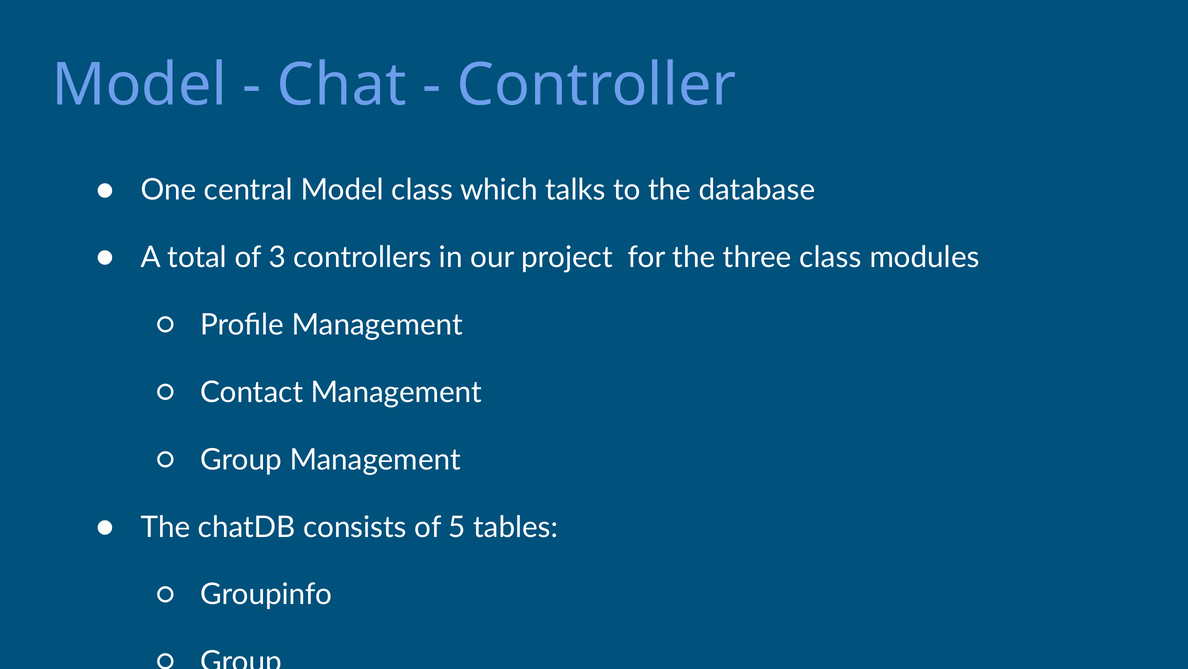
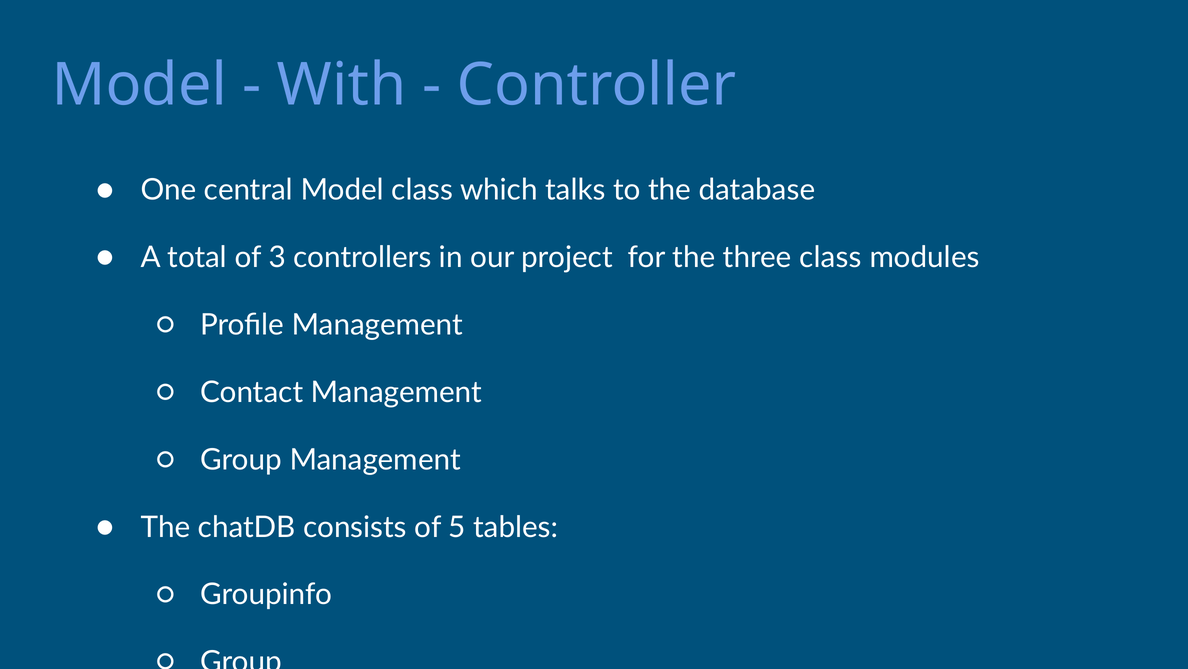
Chat: Chat -> With
